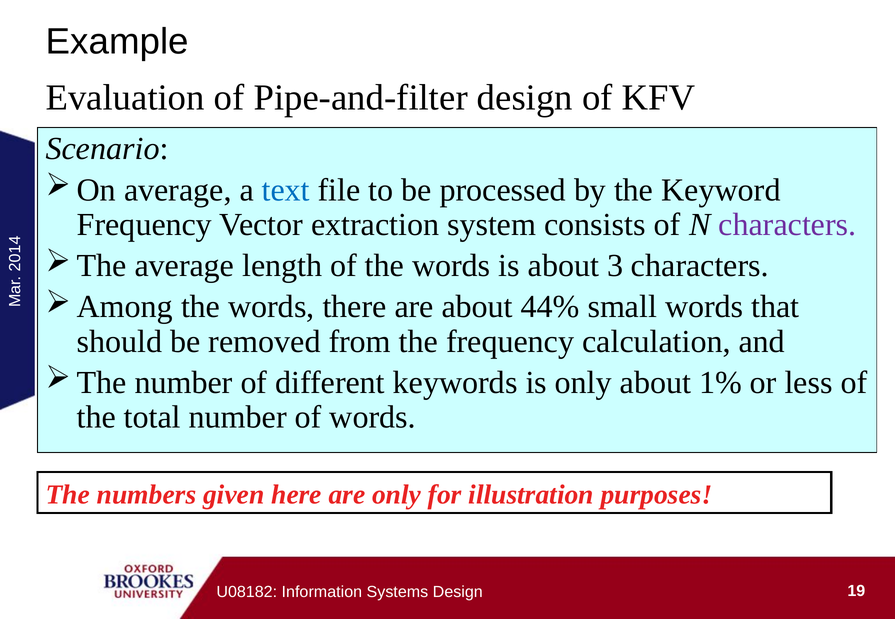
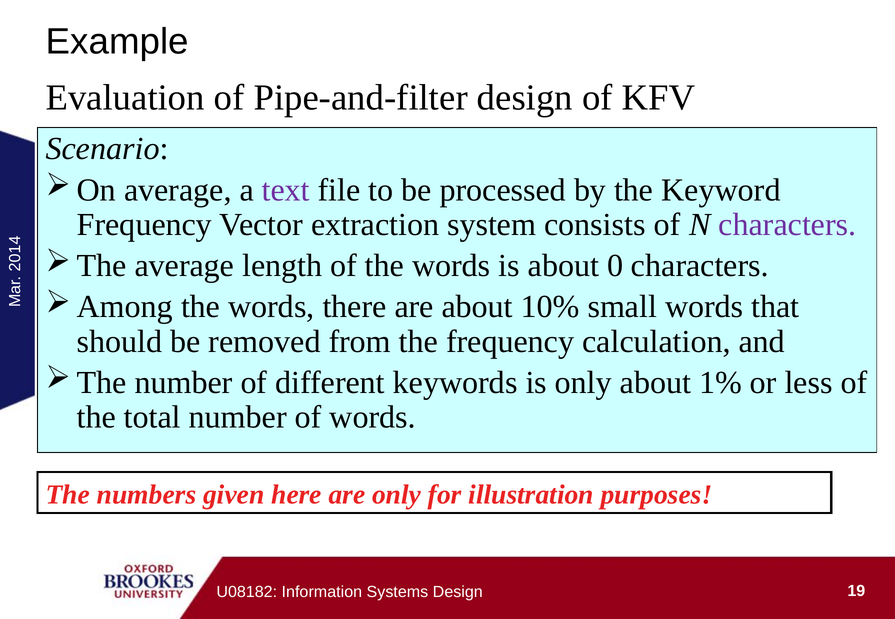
text colour: blue -> purple
about 3: 3 -> 0
44%: 44% -> 10%
